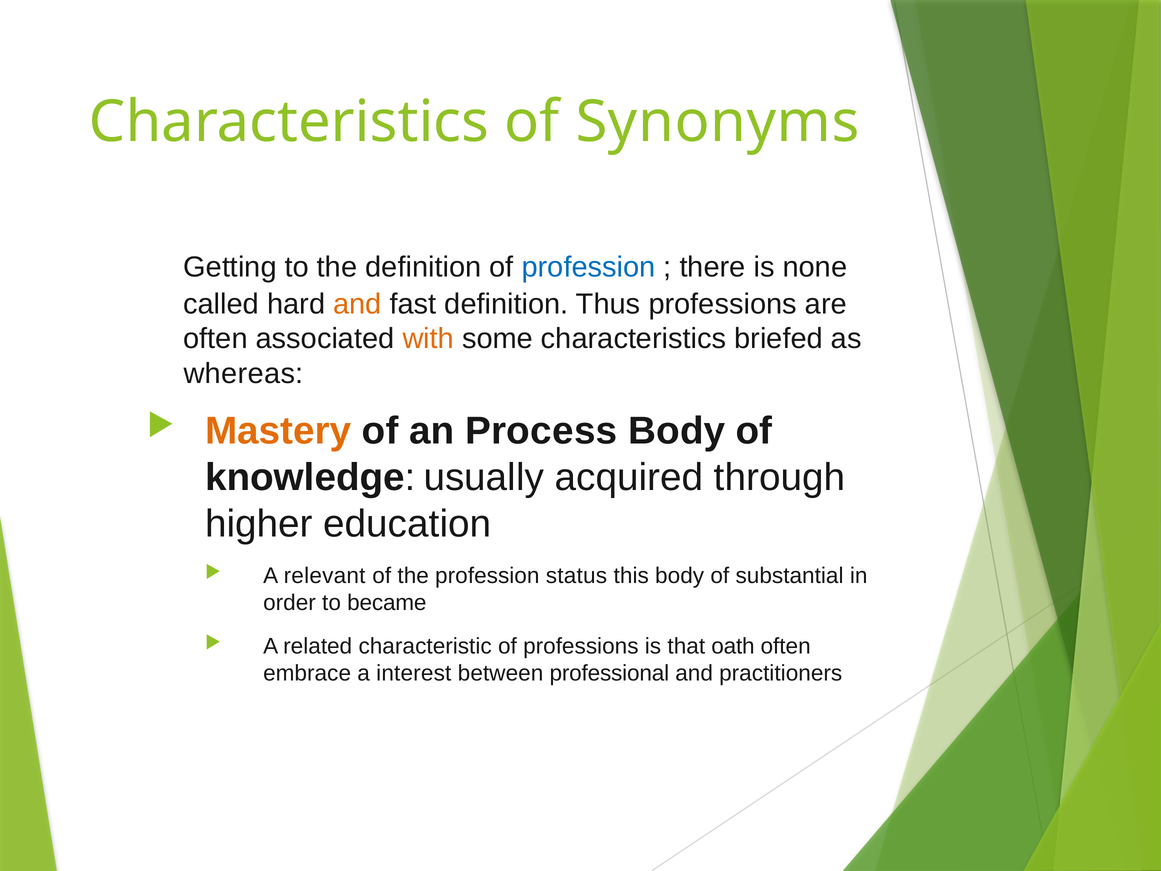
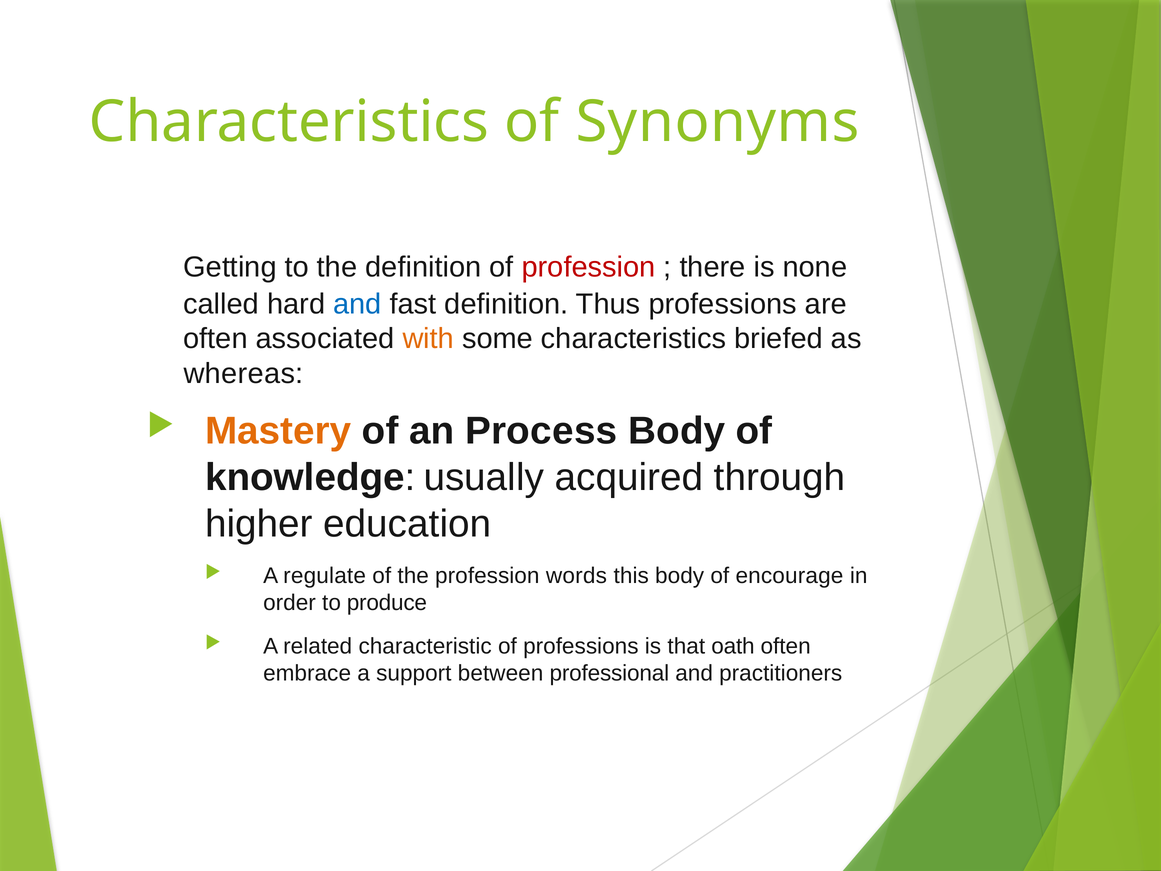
profession at (588, 267) colour: blue -> red
and at (357, 304) colour: orange -> blue
relevant: relevant -> regulate
status: status -> words
substantial: substantial -> encourage
became: became -> produce
interest: interest -> support
